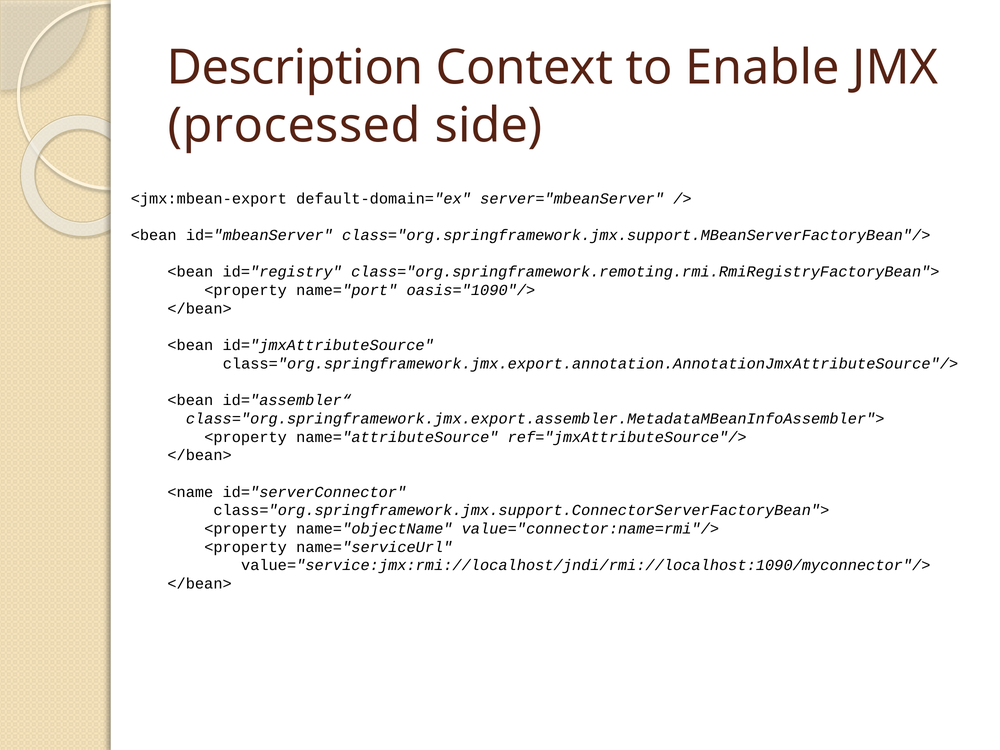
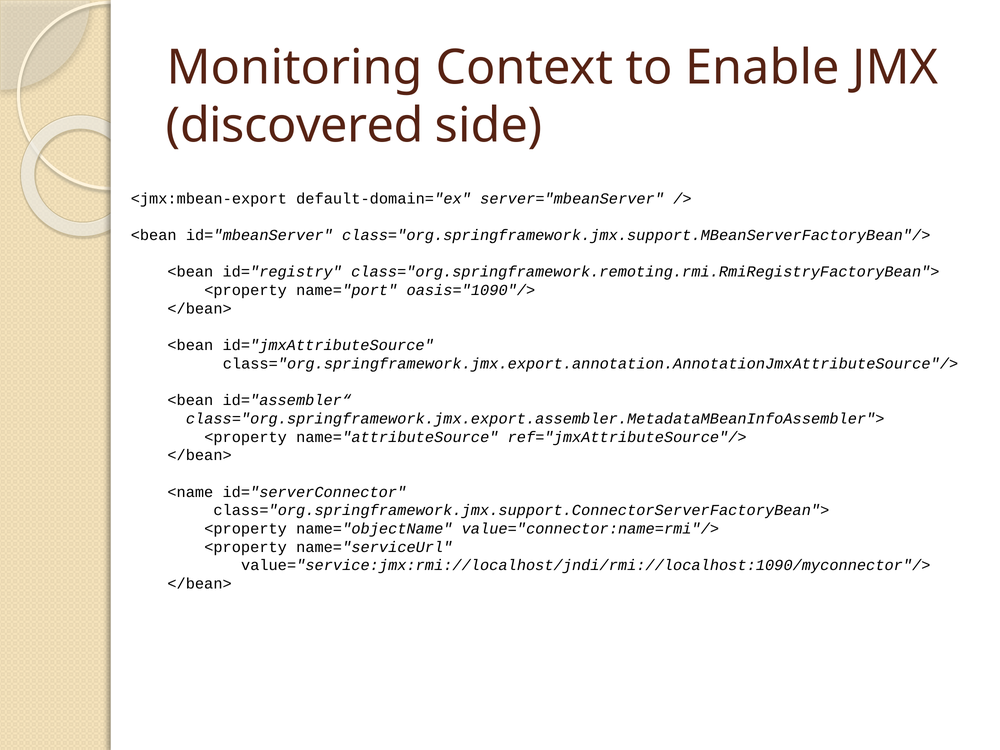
Description: Description -> Monitoring
processed: processed -> discovered
